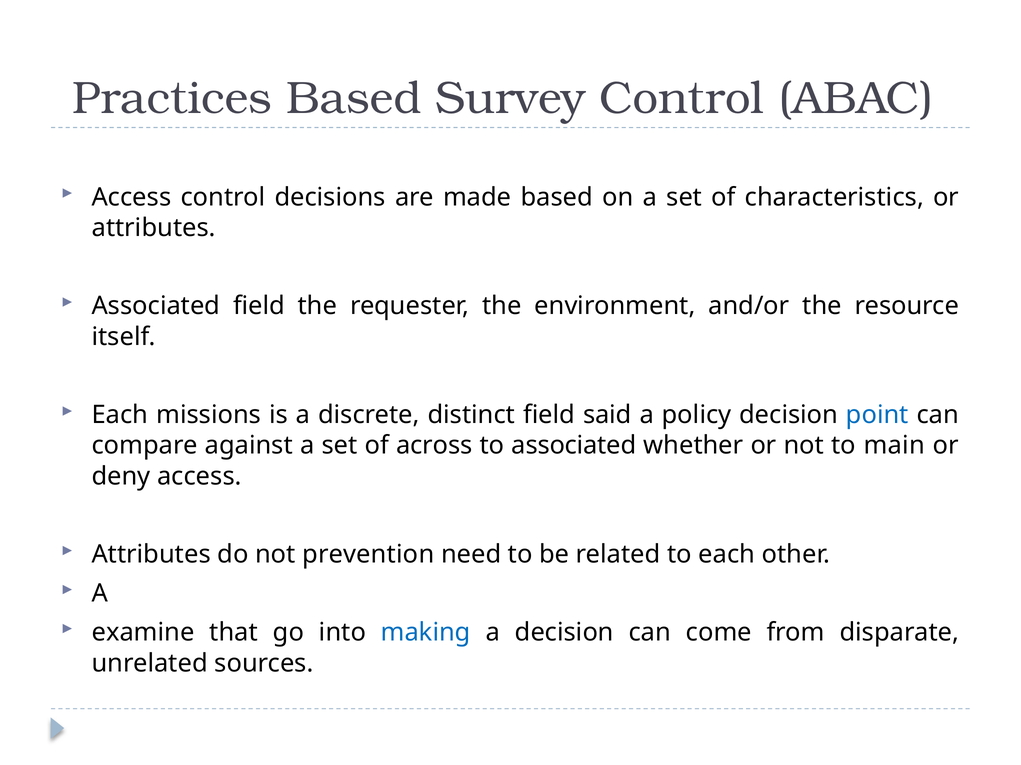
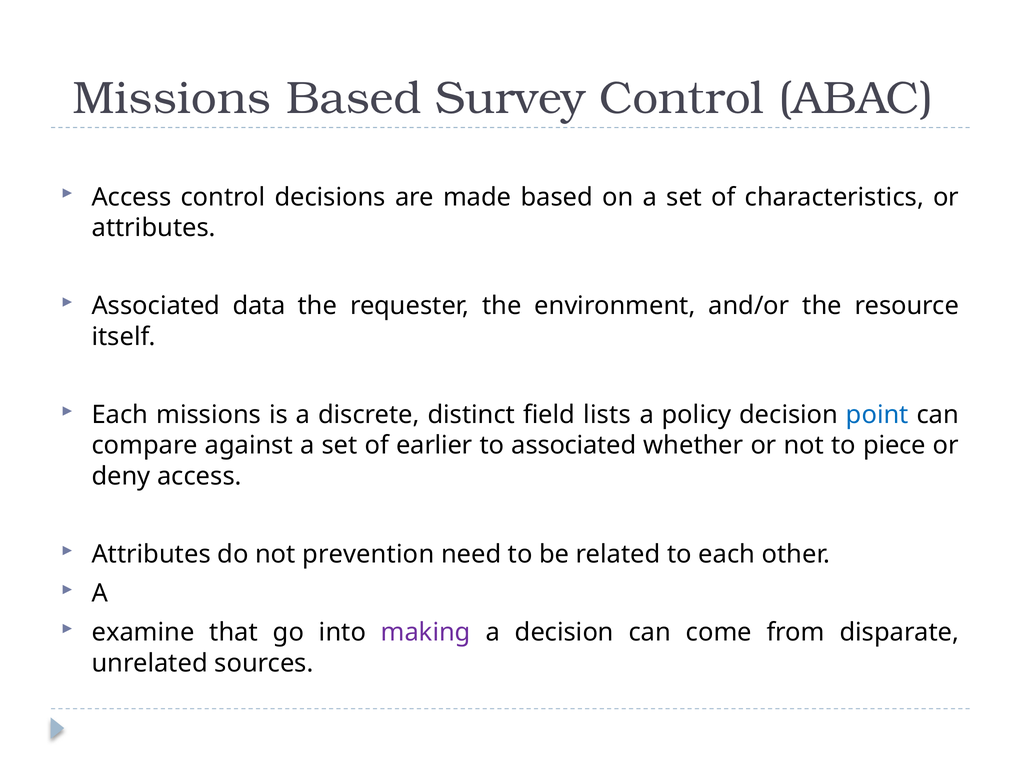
Practices at (172, 98): Practices -> Missions
Associated field: field -> data
said: said -> lists
across: across -> earlier
main: main -> piece
making colour: blue -> purple
